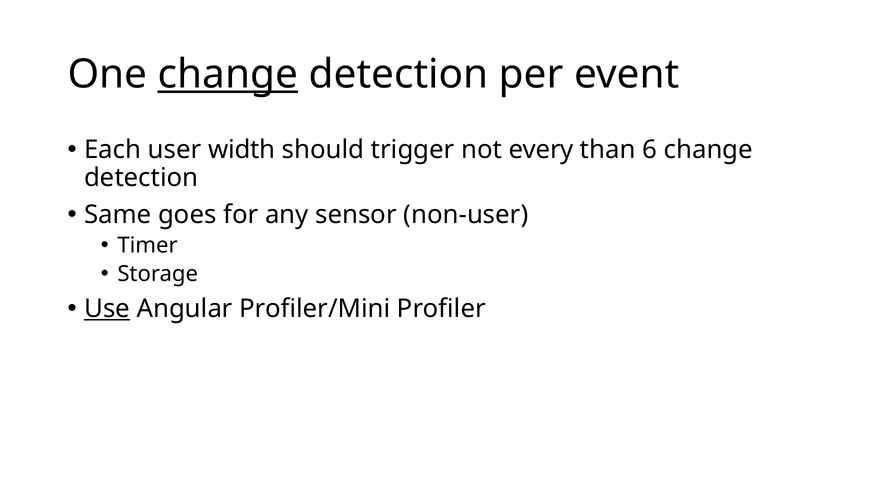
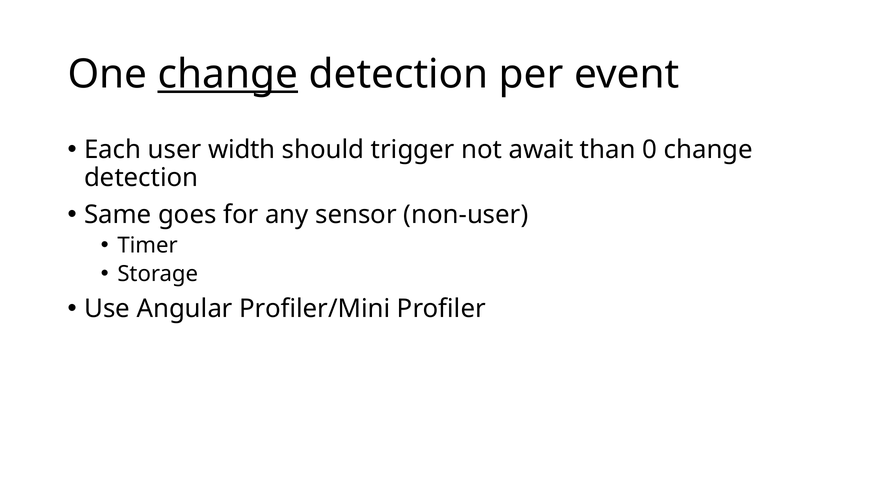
every: every -> await
6: 6 -> 0
Use underline: present -> none
